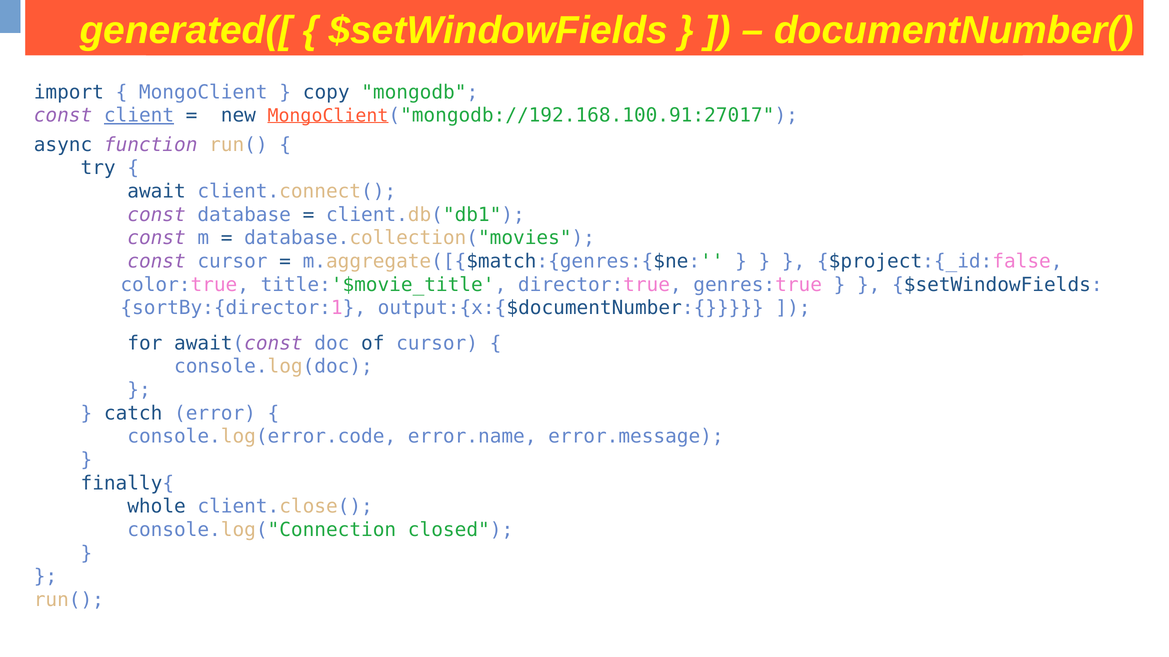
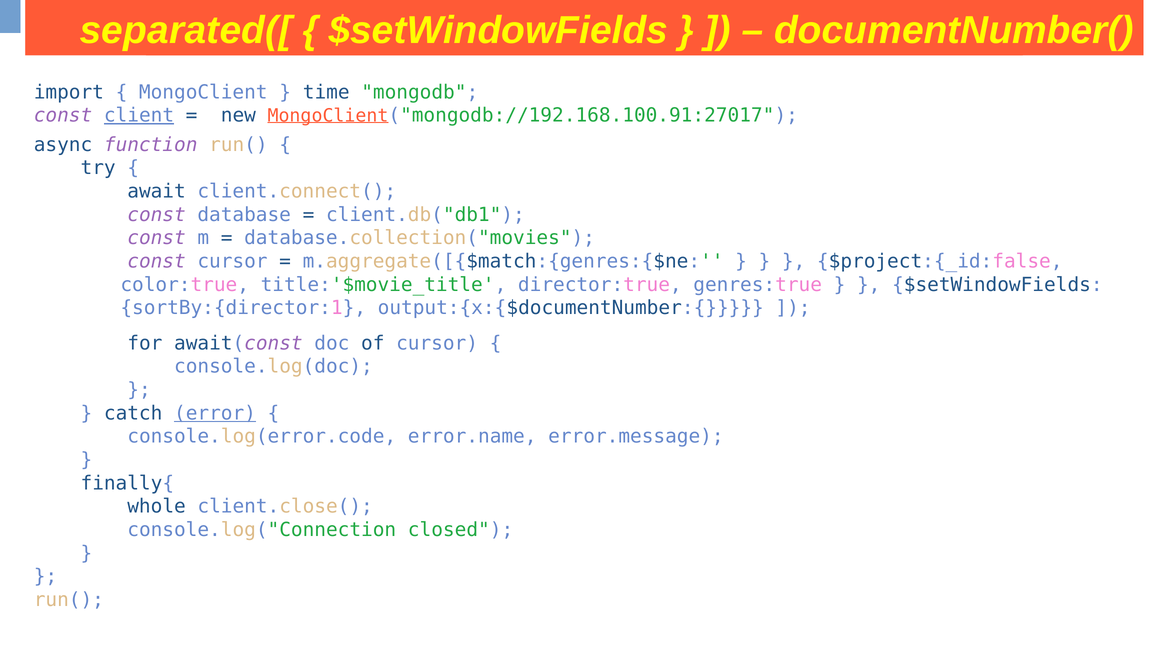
generated([: generated([ -> separated([
copy: copy -> time
error underline: none -> present
